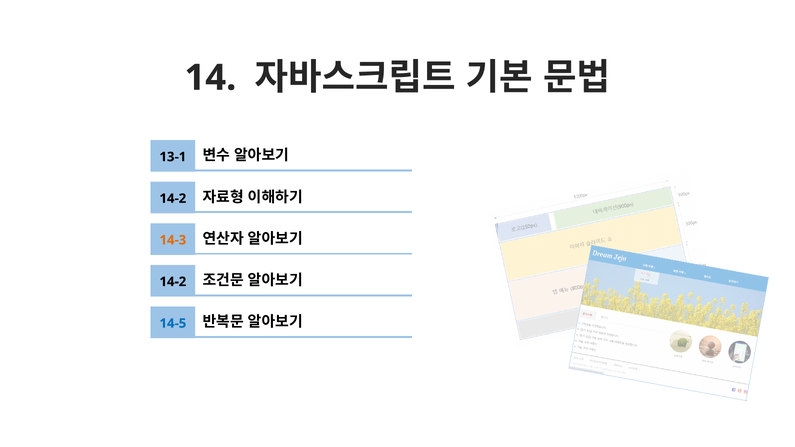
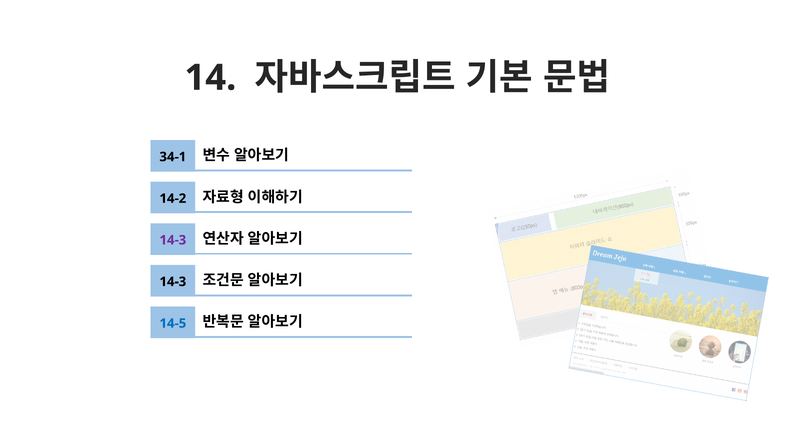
13-1: 13-1 -> 34-1
14-3 at (173, 240) colour: orange -> purple
14-2 at (173, 282): 14-2 -> 14-3
